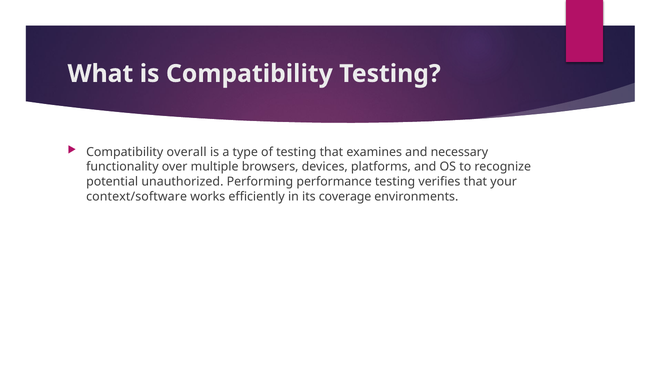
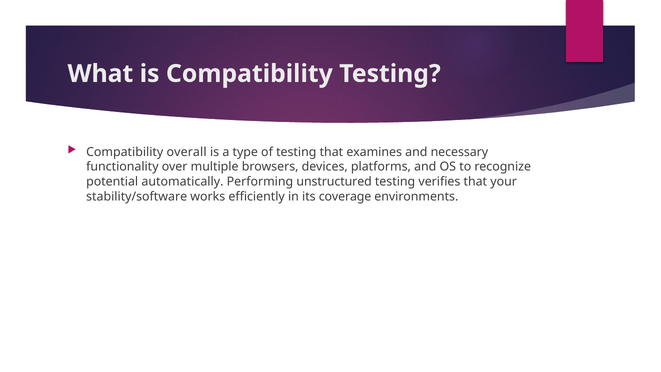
unauthorized: unauthorized -> automatically
performance: performance -> unstructured
context/software: context/software -> stability/software
